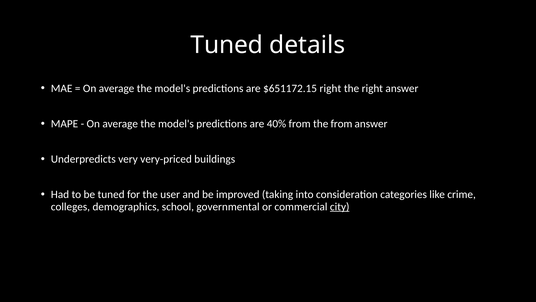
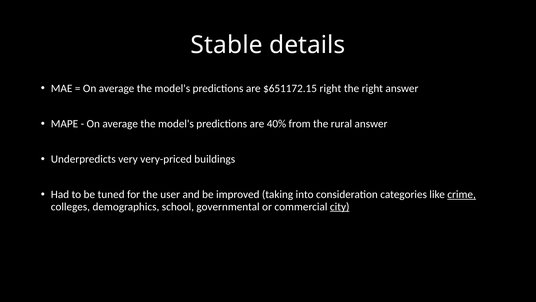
Tuned at (227, 45): Tuned -> Stable
the from: from -> rural
crime underline: none -> present
